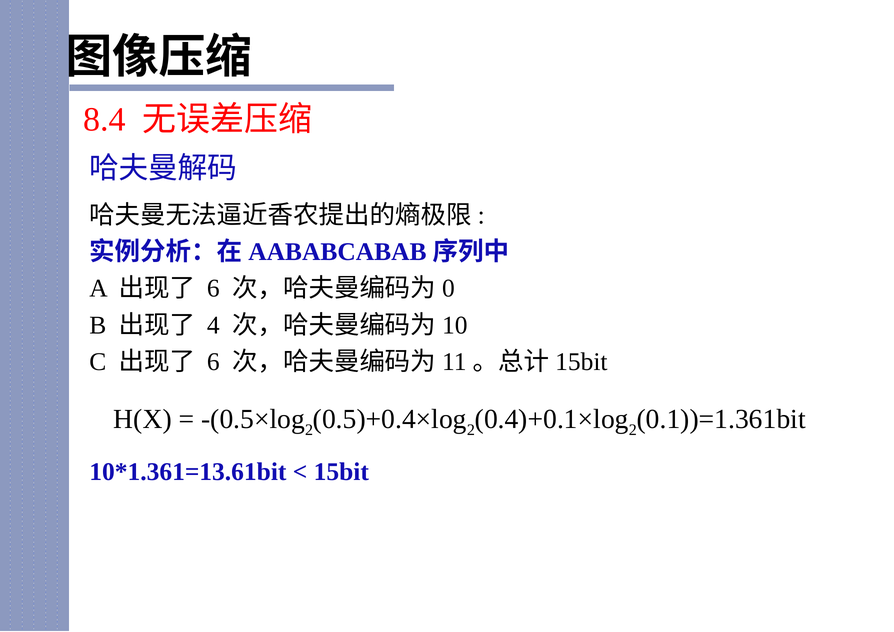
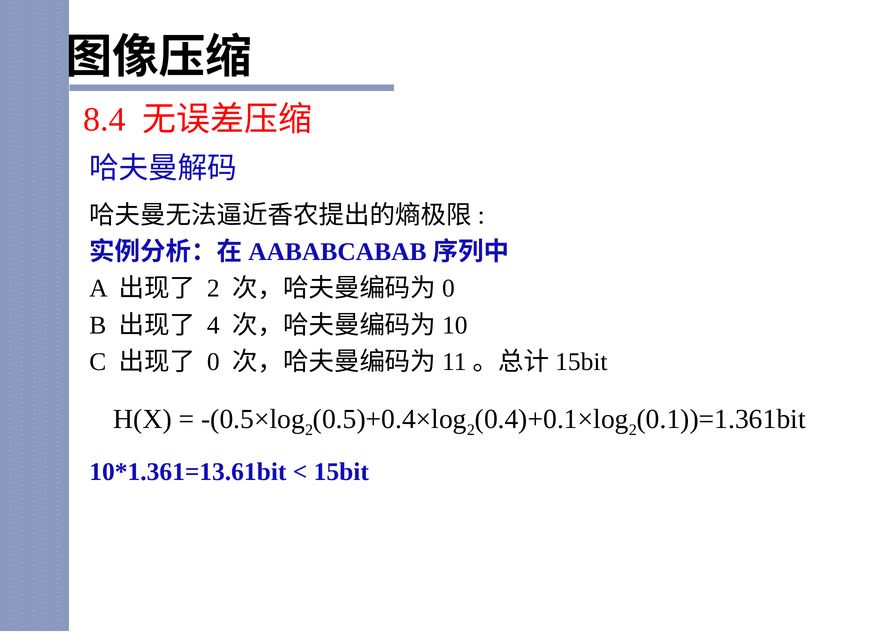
6 at (213, 289): 6 -> 2
6 at (213, 362): 6 -> 0
